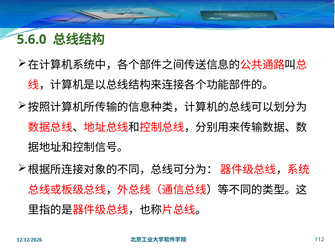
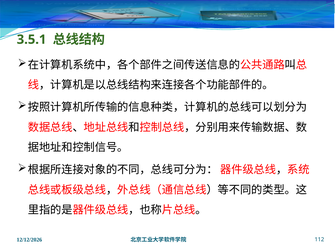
5.6.0: 5.6.0 -> 3.5.1
